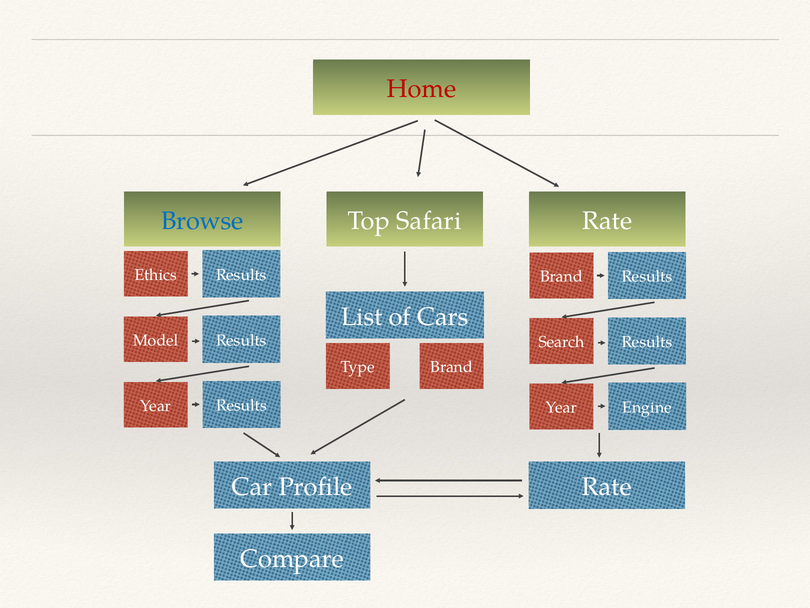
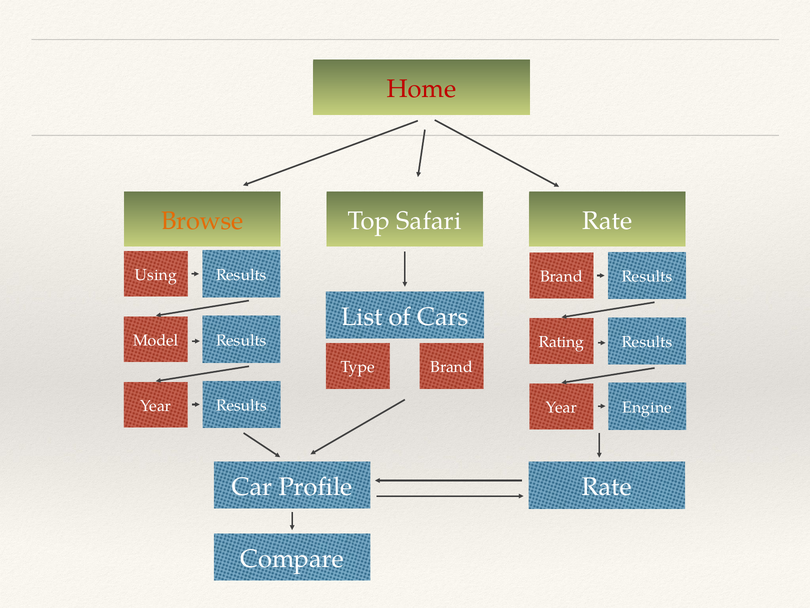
Browse colour: blue -> orange
Ethics: Ethics -> Using
Search: Search -> Rating
